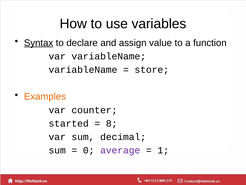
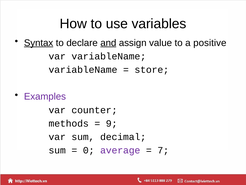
and underline: none -> present
function: function -> positive
Examples colour: orange -> purple
started: started -> methods
8: 8 -> 9
1: 1 -> 7
